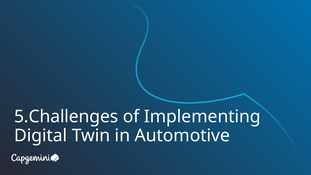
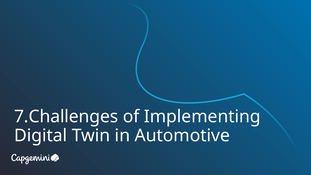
5.Challenges: 5.Challenges -> 7.Challenges
